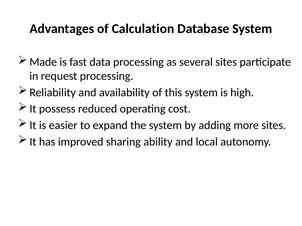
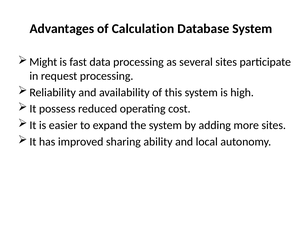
Made: Made -> Might
